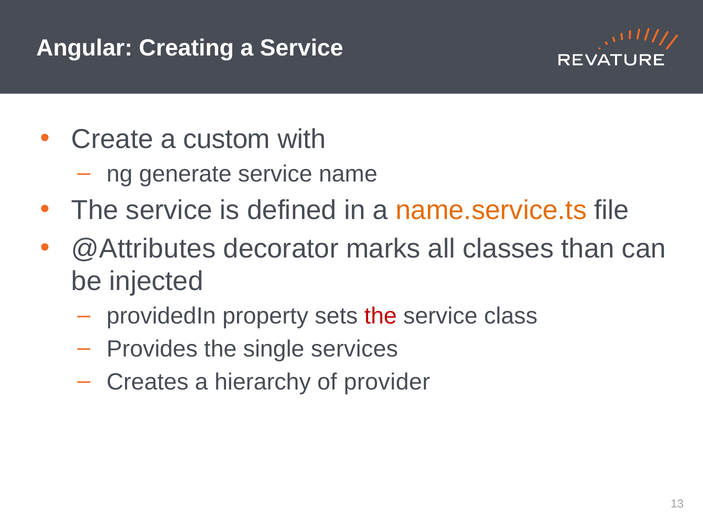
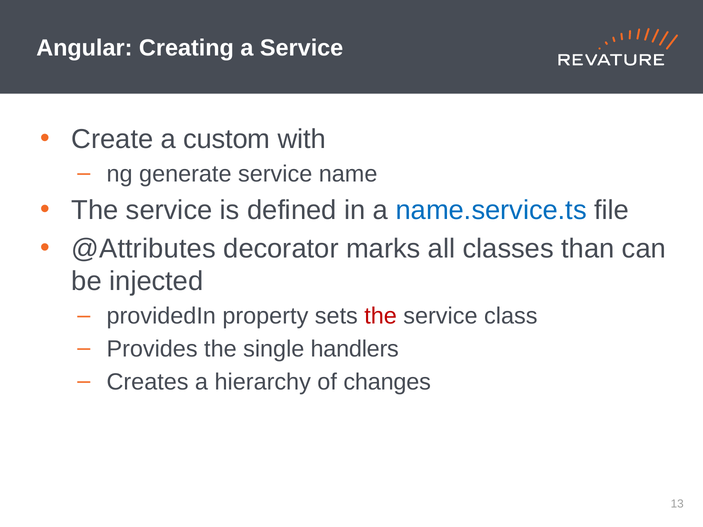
name.service.ts colour: orange -> blue
services: services -> handlers
provider: provider -> changes
